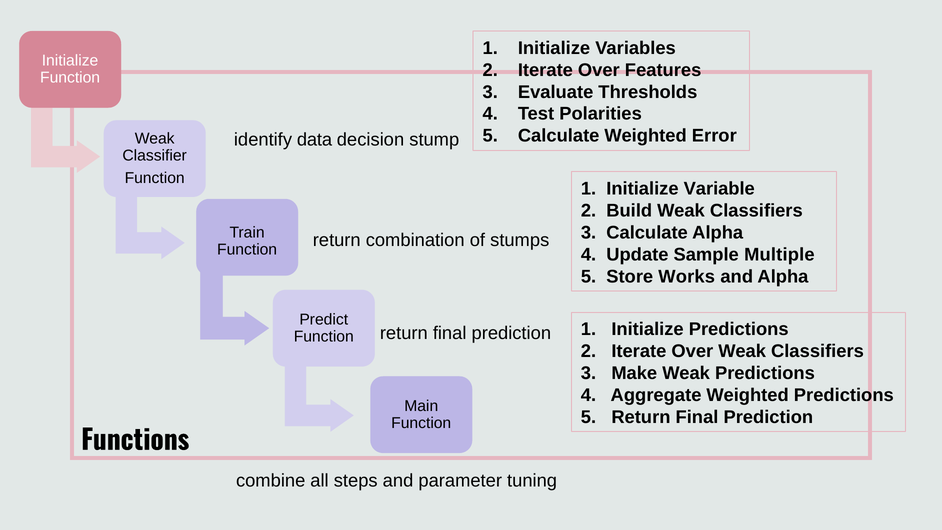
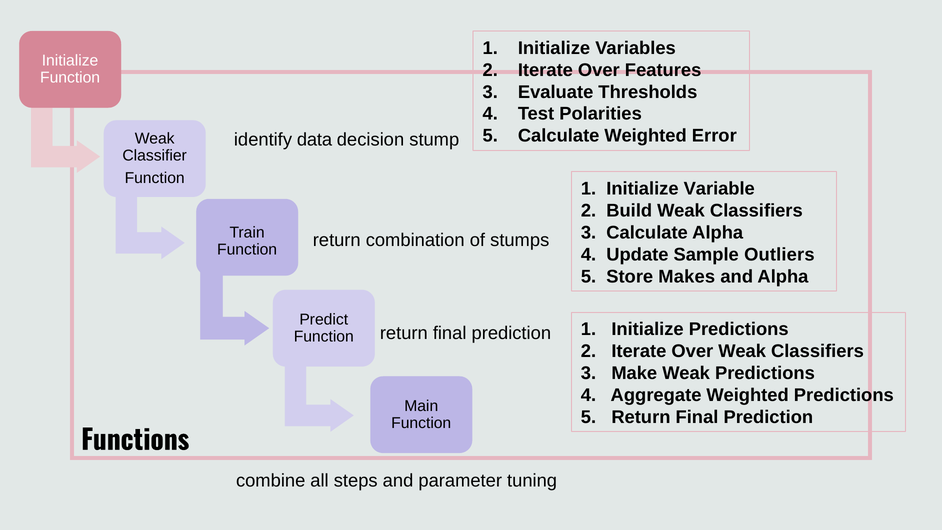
Multiple: Multiple -> Outliers
Works: Works -> Makes
